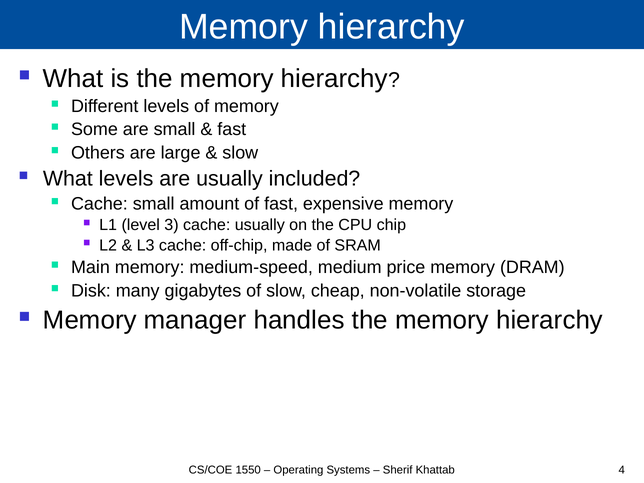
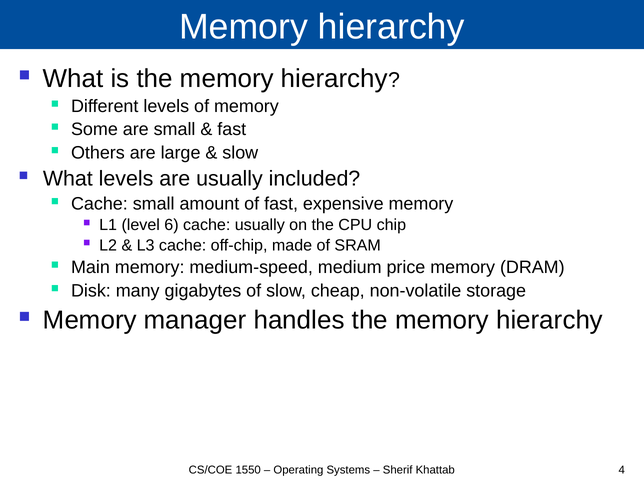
3: 3 -> 6
